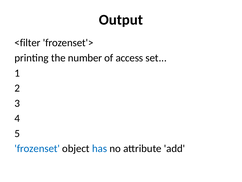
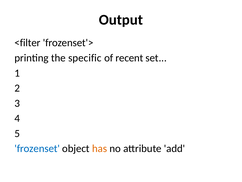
number: number -> specific
access: access -> recent
has colour: blue -> orange
